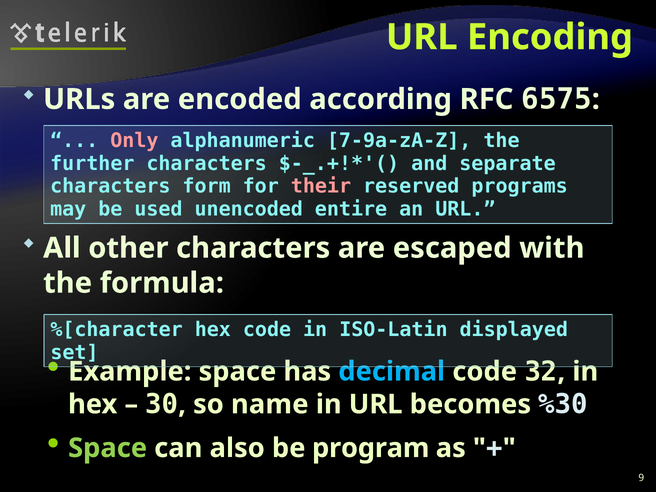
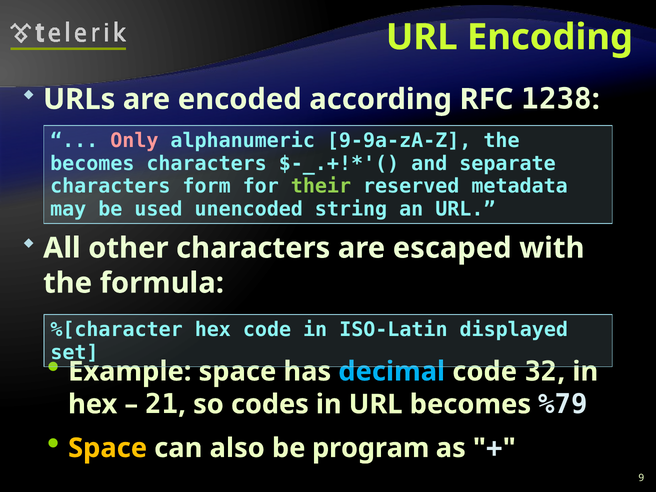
6575: 6575 -> 1238
7-9a-zA-Z: 7-9a-zA-Z -> 9-9a-zA-Z
further at (92, 163): further -> becomes
their colour: pink -> light green
programs: programs -> metadata
entire: entire -> string
30: 30 -> 21
name: name -> codes
%30: %30 -> %79
Space at (108, 448) colour: light green -> yellow
